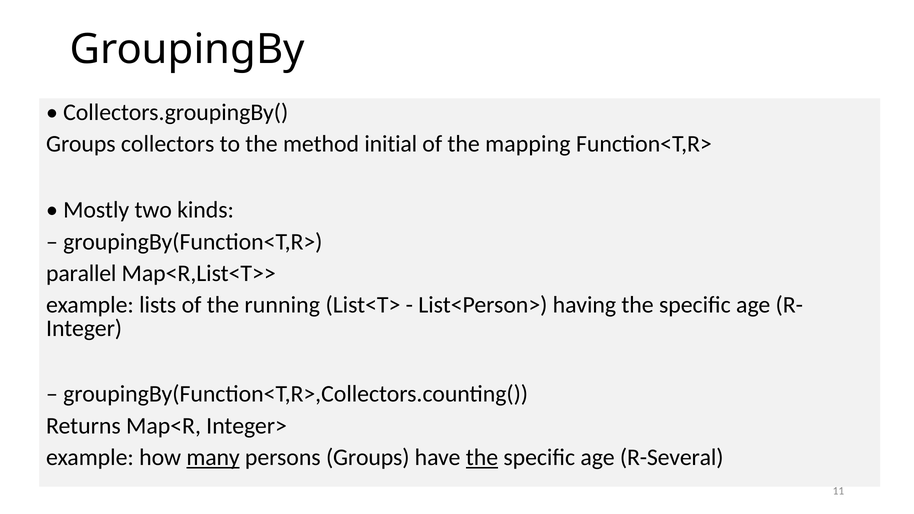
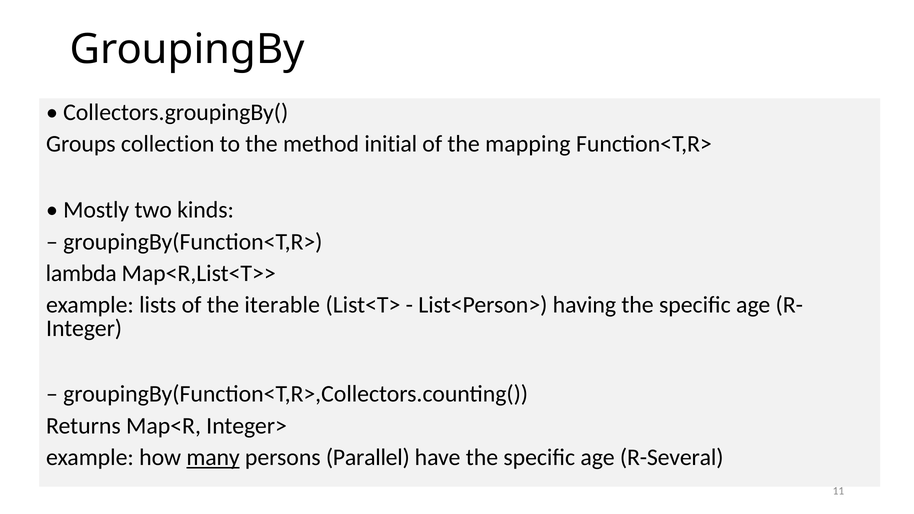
collectors: collectors -> collection
parallel: parallel -> lambda
running: running -> iterable
persons Groups: Groups -> Parallel
the at (482, 458) underline: present -> none
